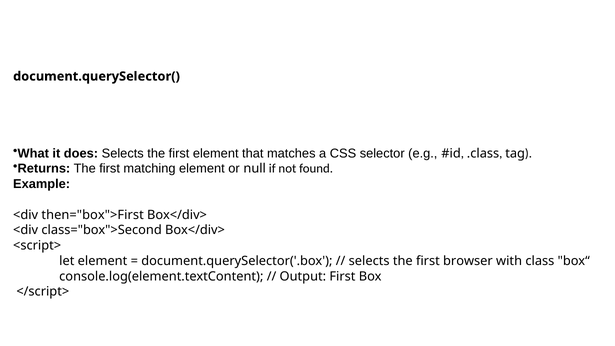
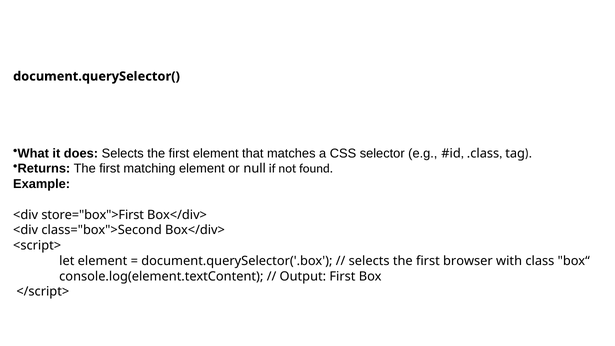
then="box">First: then="box">First -> store="box">First
